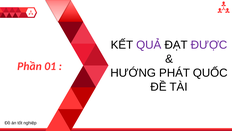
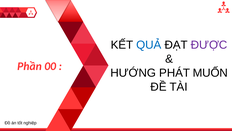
QUẢ colour: purple -> blue
01: 01 -> 00
QUỐC: QUỐC -> MUỐN
